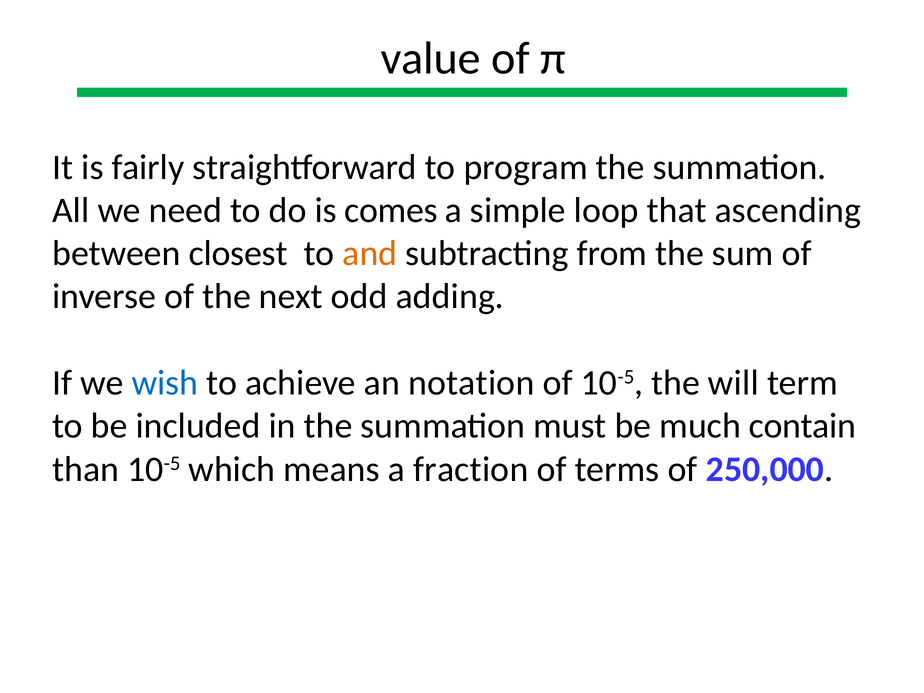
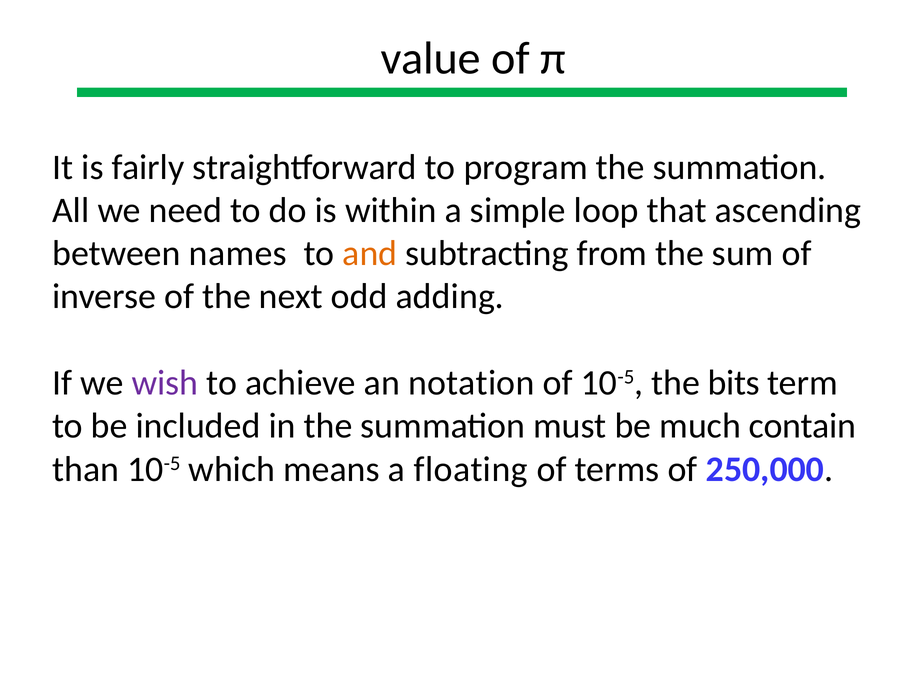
comes: comes -> within
closest: closest -> names
wish colour: blue -> purple
will: will -> bits
fraction: fraction -> floating
